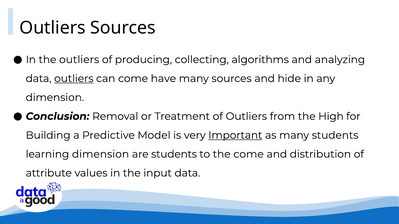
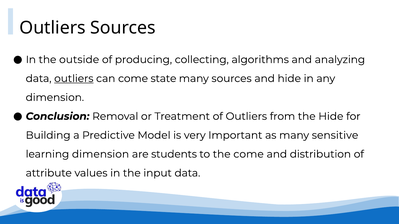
the outliers: outliers -> outside
have: have -> state
the High: High -> Hide
Important underline: present -> none
many students: students -> sensitive
